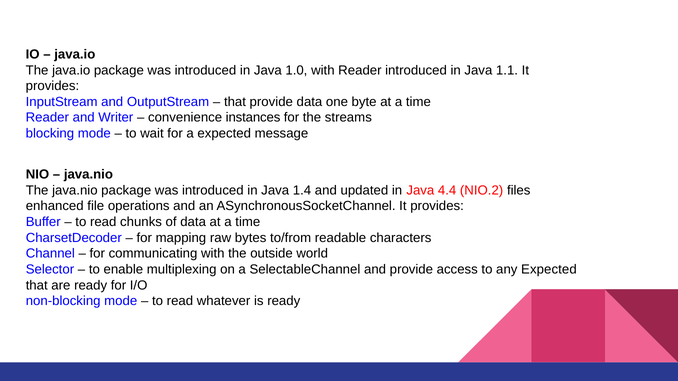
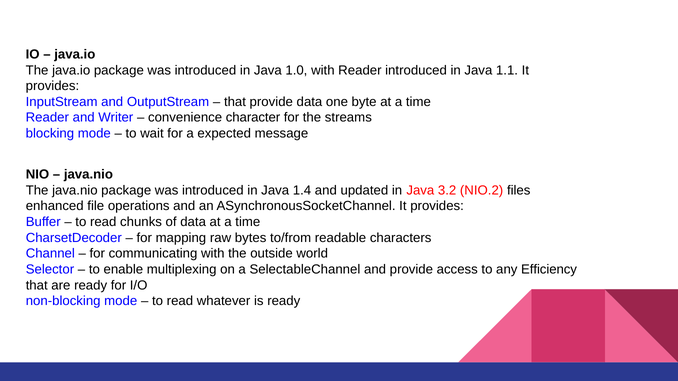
instances: instances -> character
4.4: 4.4 -> 3.2
any Expected: Expected -> Efficiency
